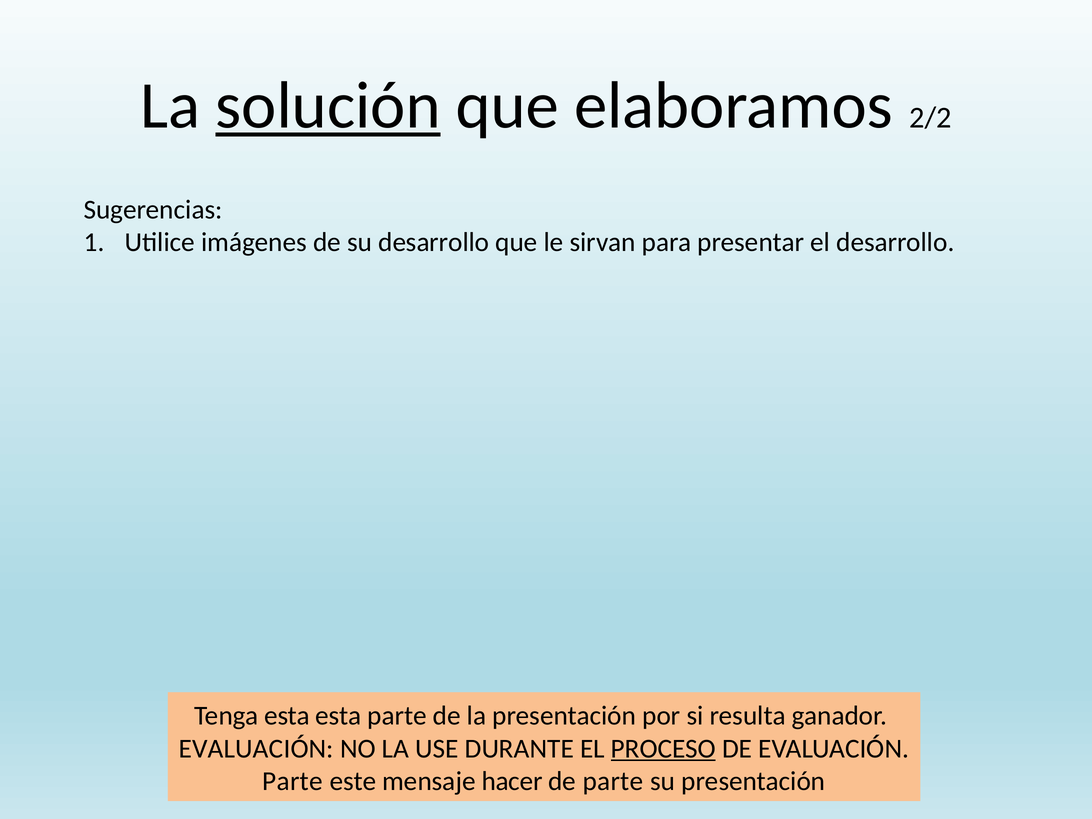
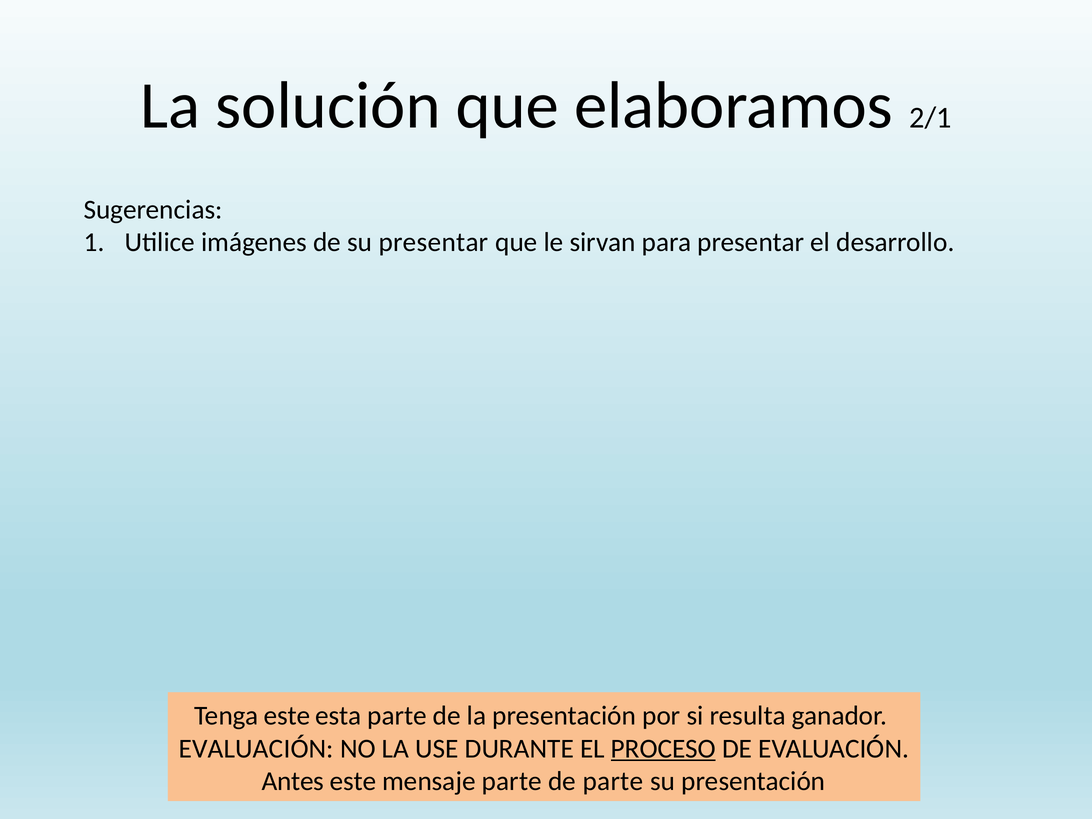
solución underline: present -> none
2/2: 2/2 -> 2/1
su desarrollo: desarrollo -> presentar
Tenga esta: esta -> este
Parte at (293, 781): Parte -> Antes
mensaje hacer: hacer -> parte
